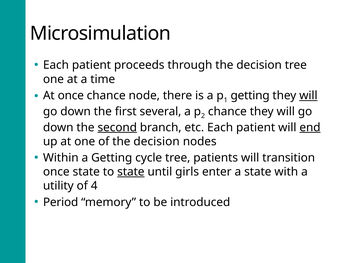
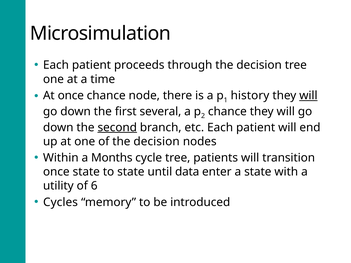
getting at (250, 96): getting -> history
end underline: present -> none
a Getting: Getting -> Months
state at (131, 172) underline: present -> none
girls: girls -> data
4: 4 -> 6
Period: Period -> Cycles
